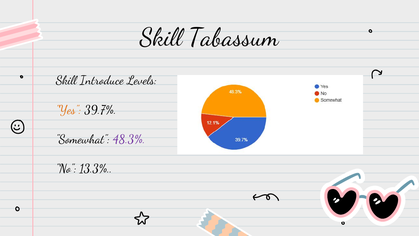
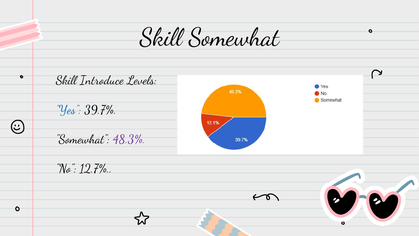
Skill Tabassum: Tabassum -> Somewhat
Yes colour: orange -> blue
13.3%: 13.3% -> 12.7%
